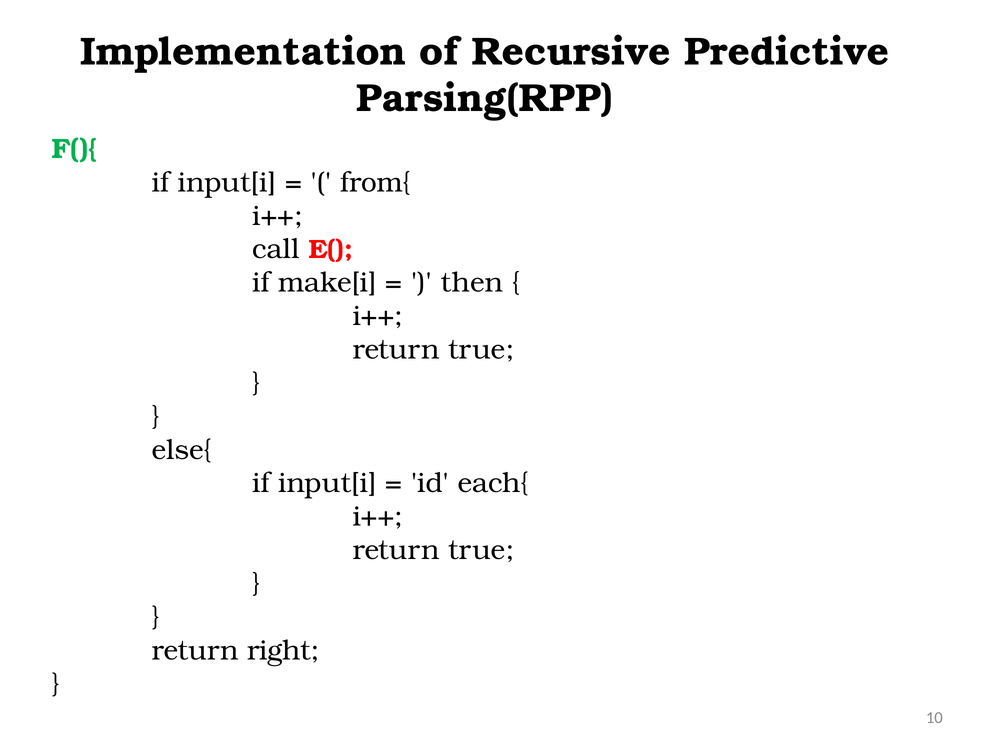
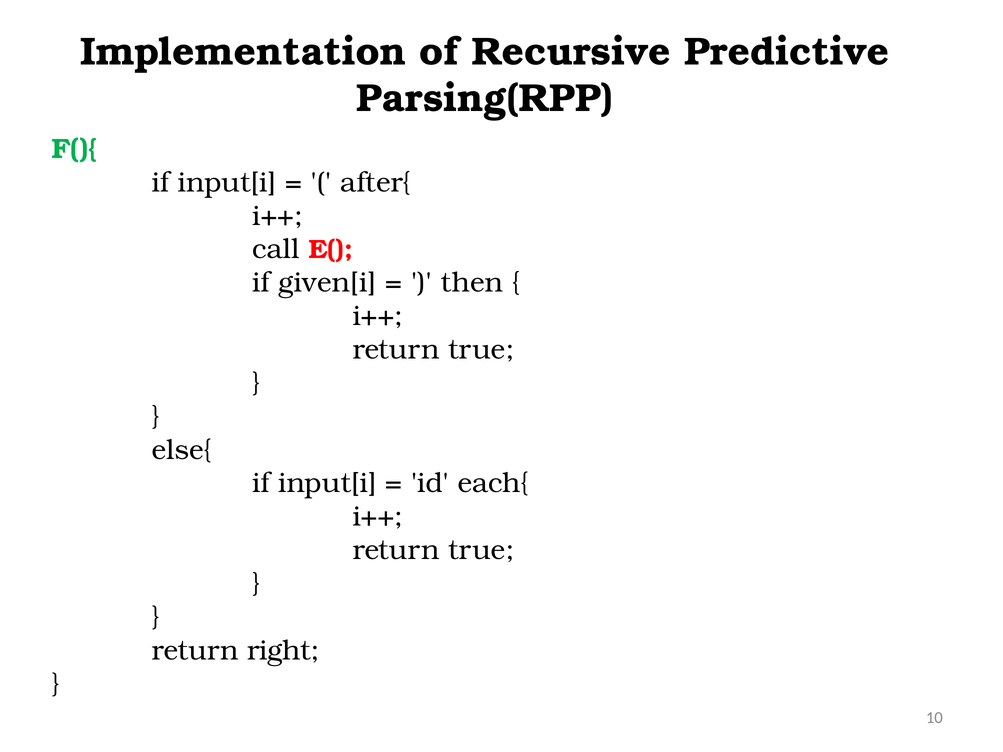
from{: from{ -> after{
make[i: make[i -> given[i
